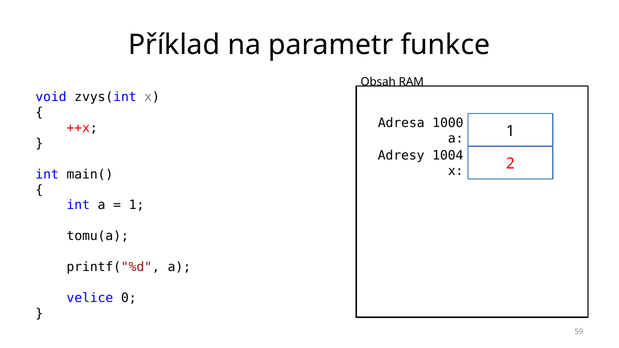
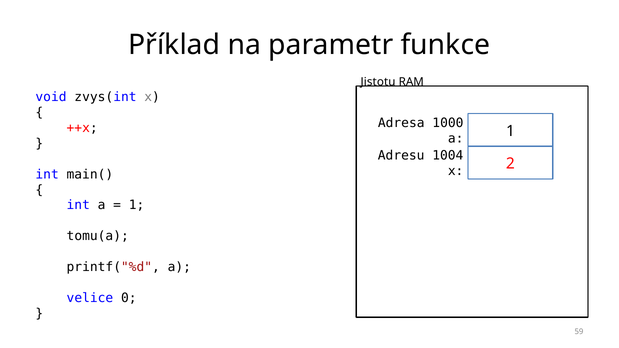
Obsah: Obsah -> Jistotu
Adresy: Adresy -> Adresu
